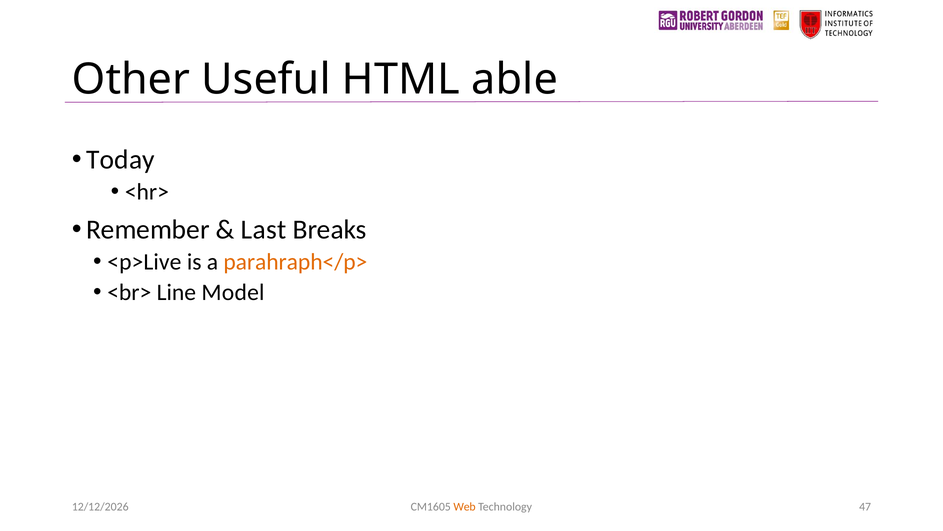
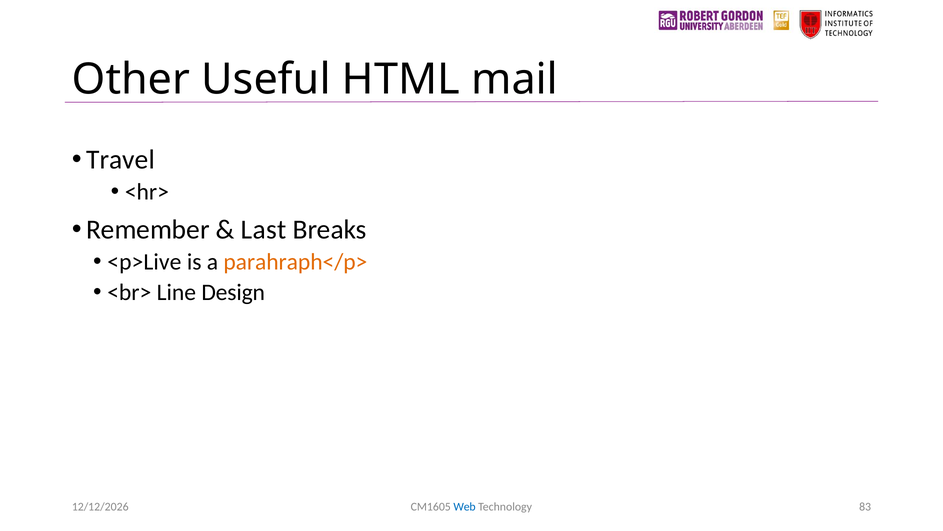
able: able -> mail
Today: Today -> Travel
Model: Model -> Design
Web colour: orange -> blue
47: 47 -> 83
